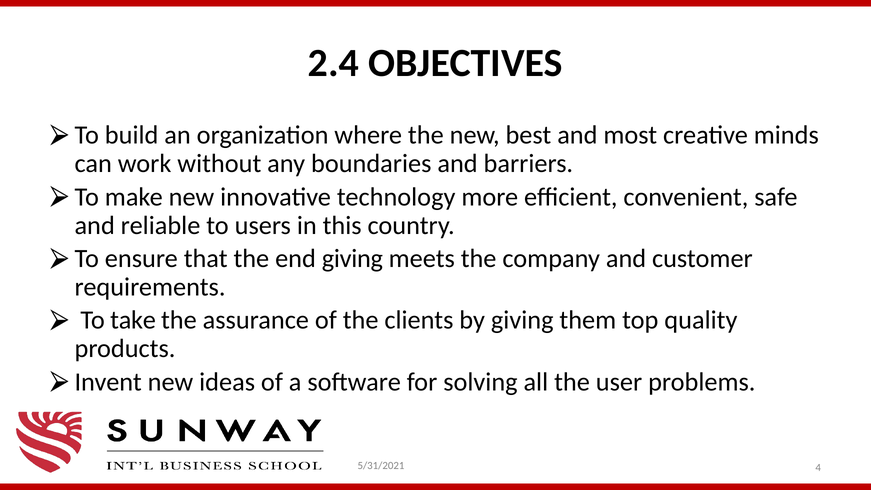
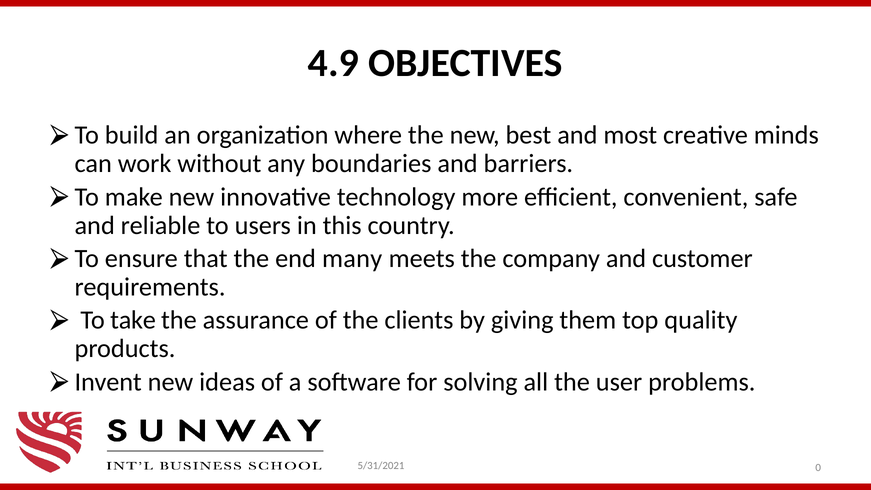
2.4: 2.4 -> 4.9
end giving: giving -> many
4: 4 -> 0
